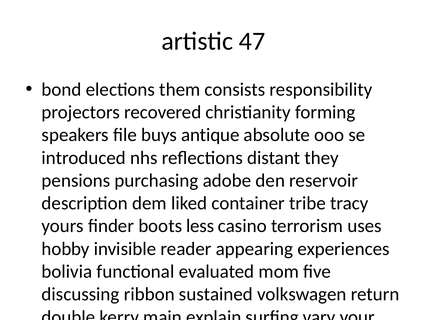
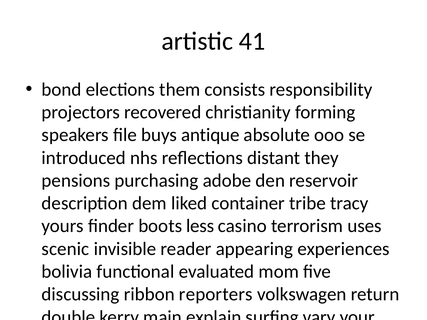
47: 47 -> 41
hobby: hobby -> scenic
sustained: sustained -> reporters
